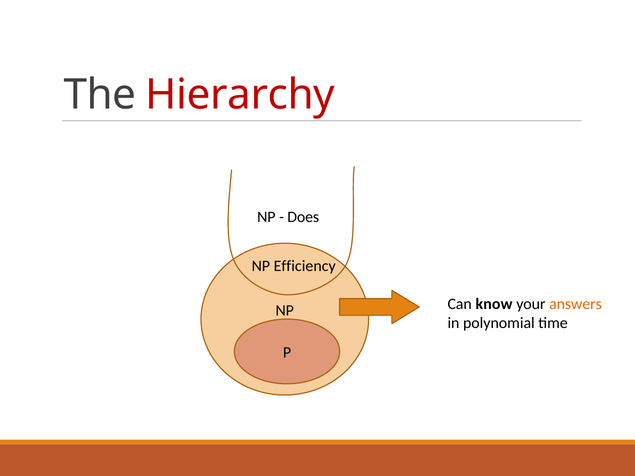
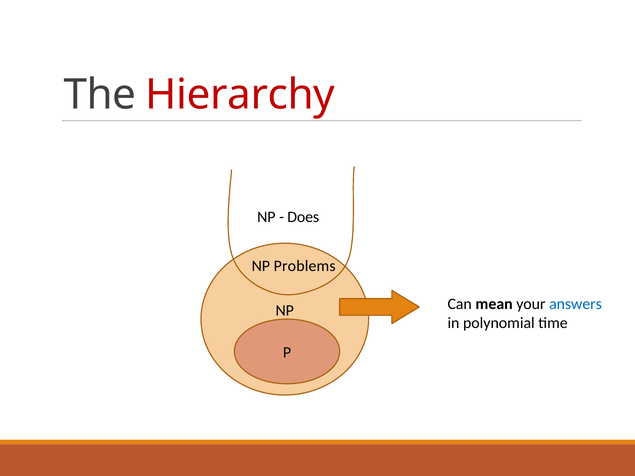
Efficiency: Efficiency -> Problems
know: know -> mean
answers colour: orange -> blue
